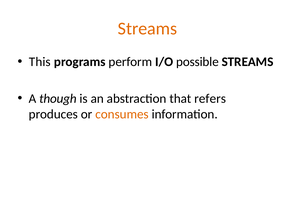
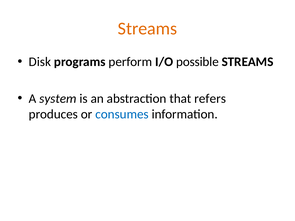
This: This -> Disk
though: though -> system
consumes colour: orange -> blue
